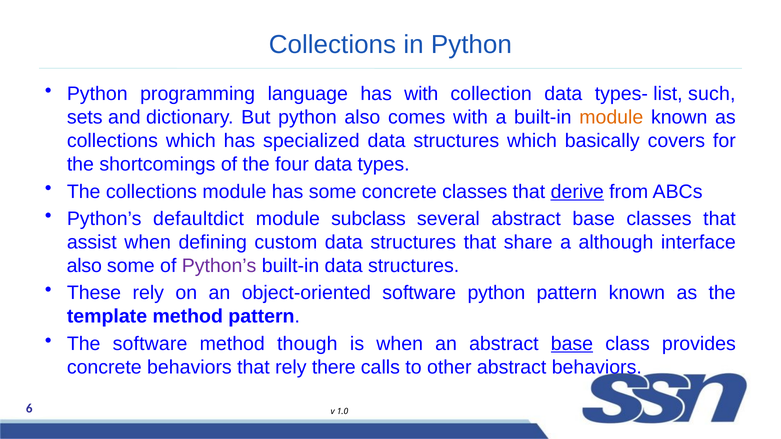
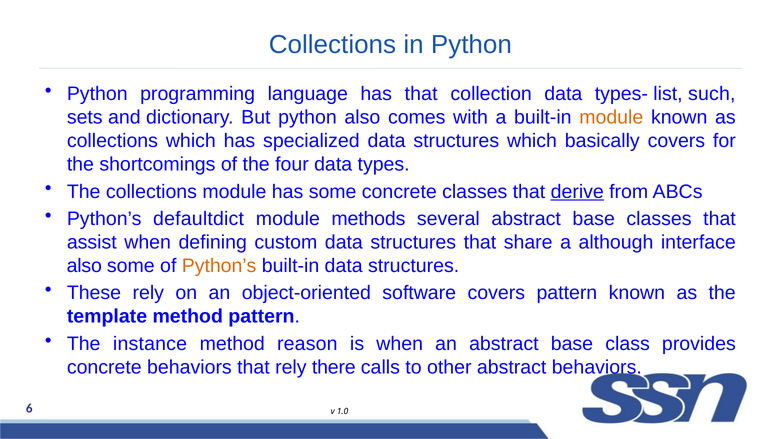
has with: with -> that
subclass: subclass -> methods
Python’s at (219, 266) colour: purple -> orange
software python: python -> covers
The software: software -> instance
though: though -> reason
base at (572, 344) underline: present -> none
